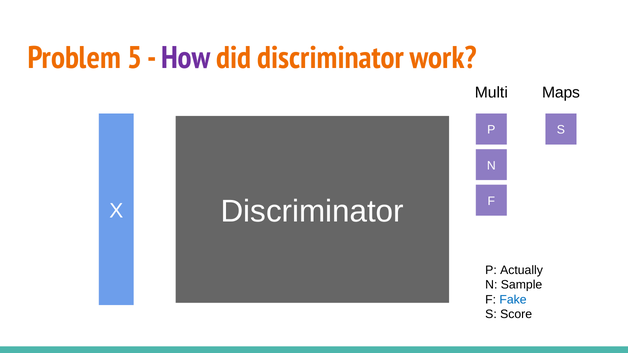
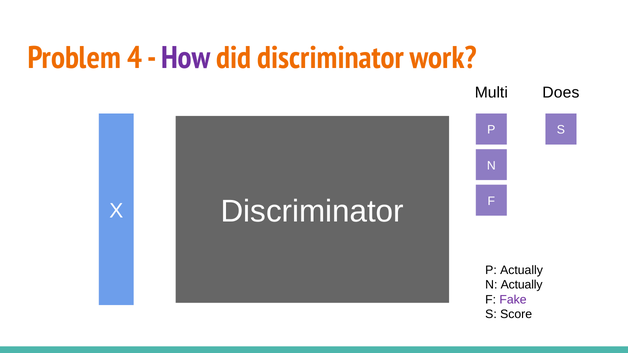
5: 5 -> 4
Maps: Maps -> Does
N Sample: Sample -> Actually
Fake colour: blue -> purple
